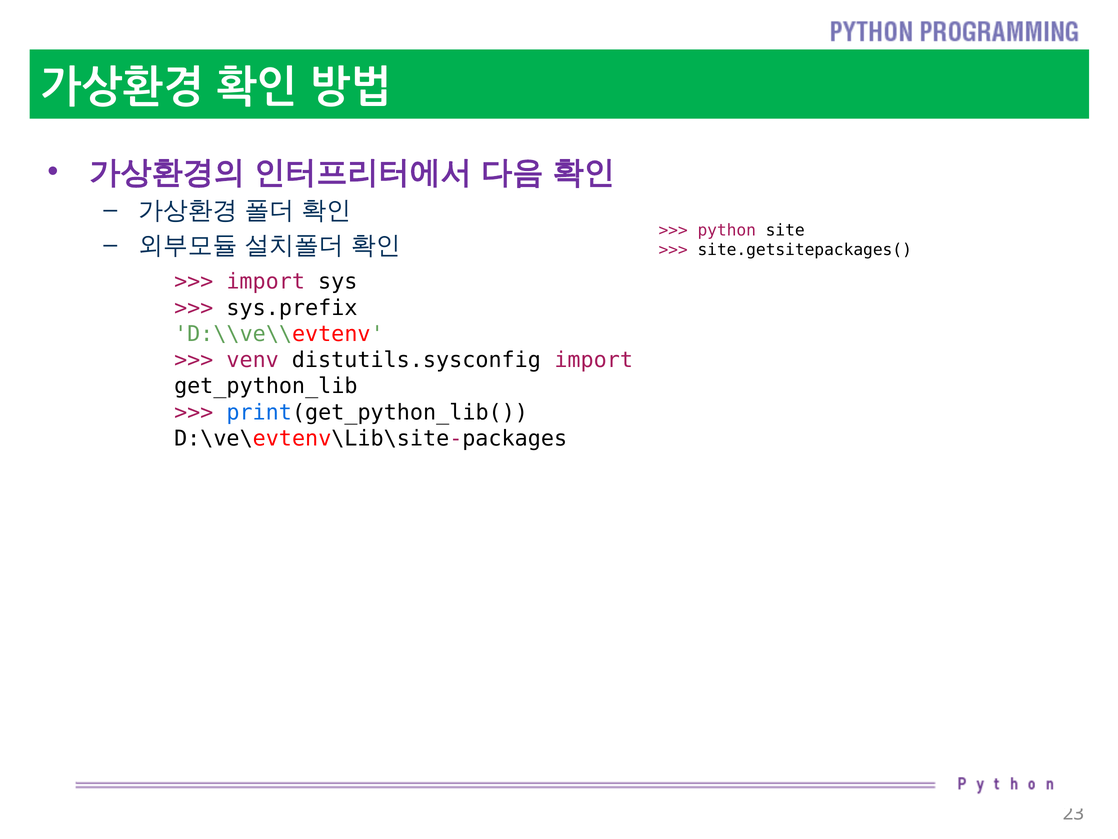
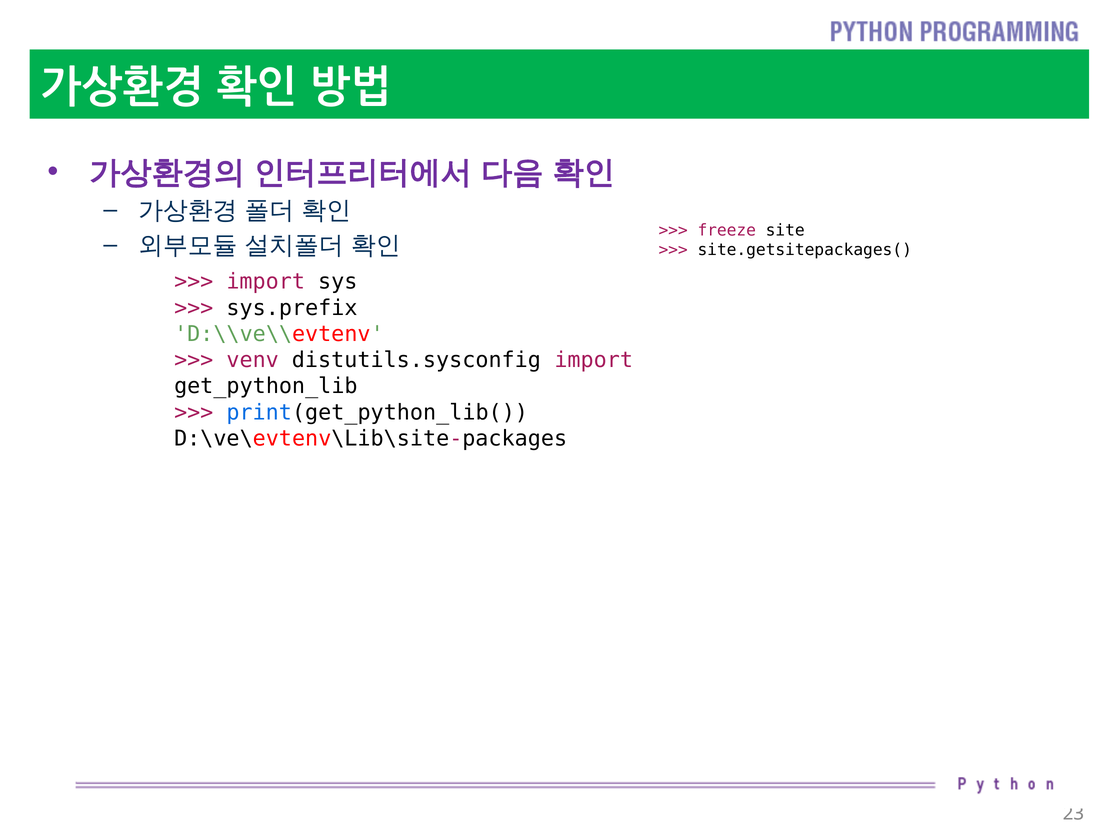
python: python -> freeze
